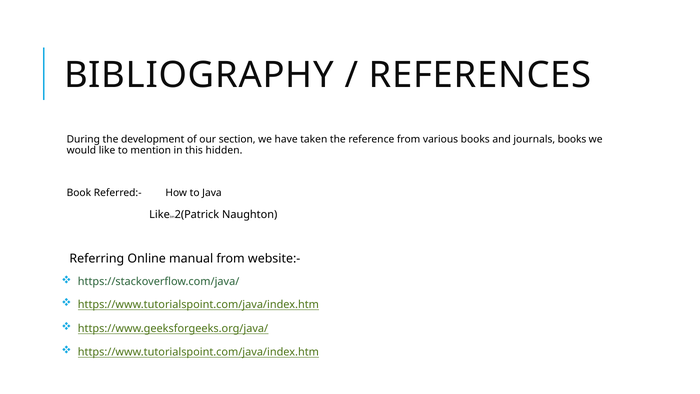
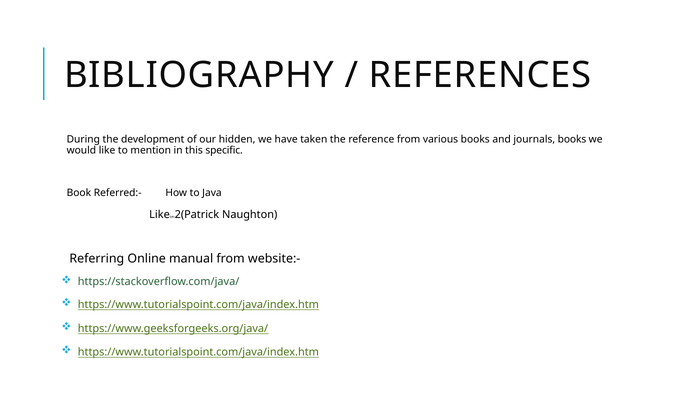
section: section -> hidden
hidden: hidden -> specific
